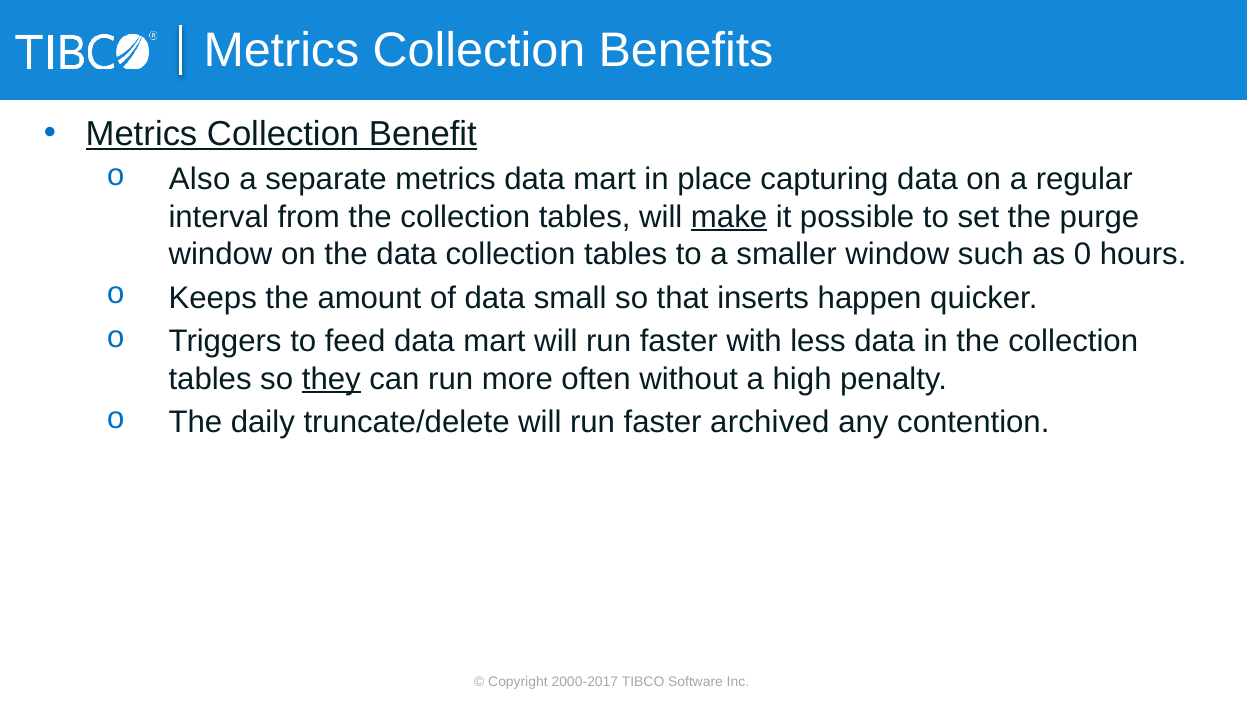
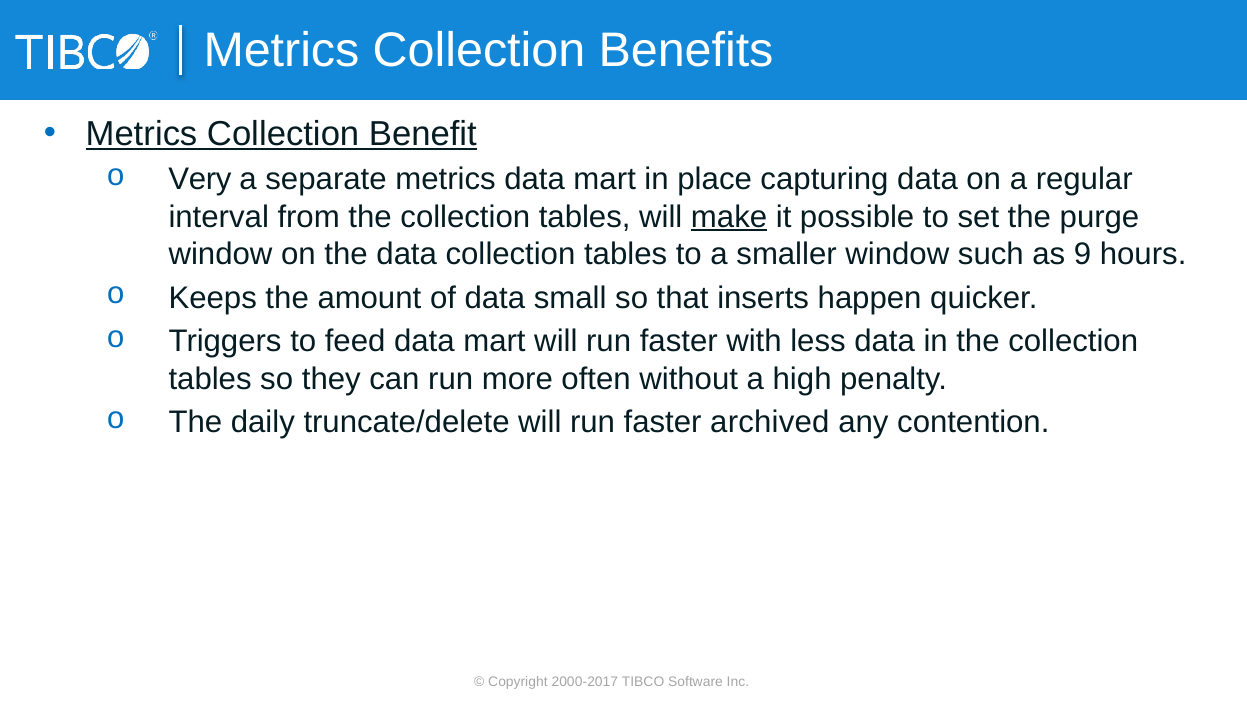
Also: Also -> Very
0: 0 -> 9
they underline: present -> none
